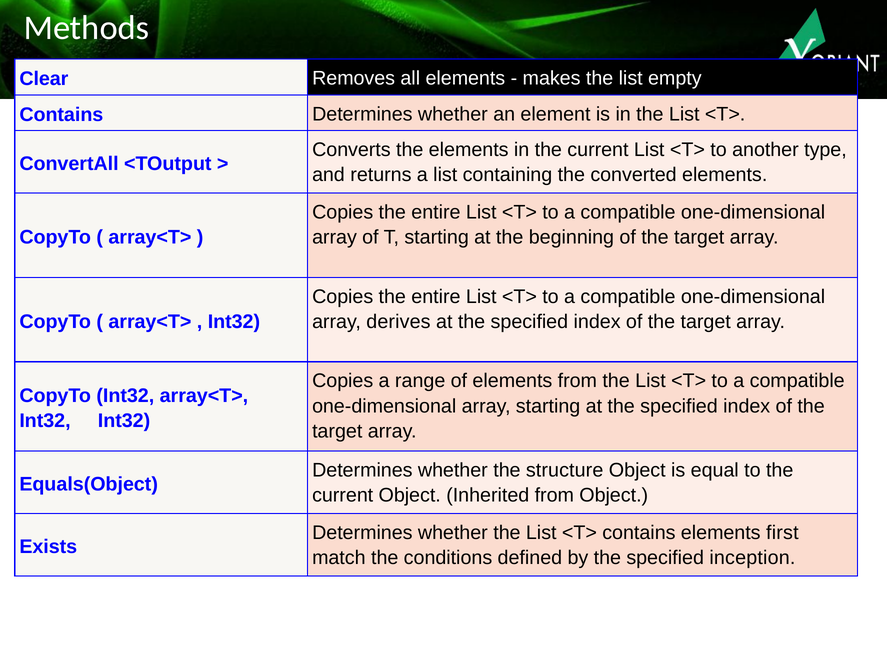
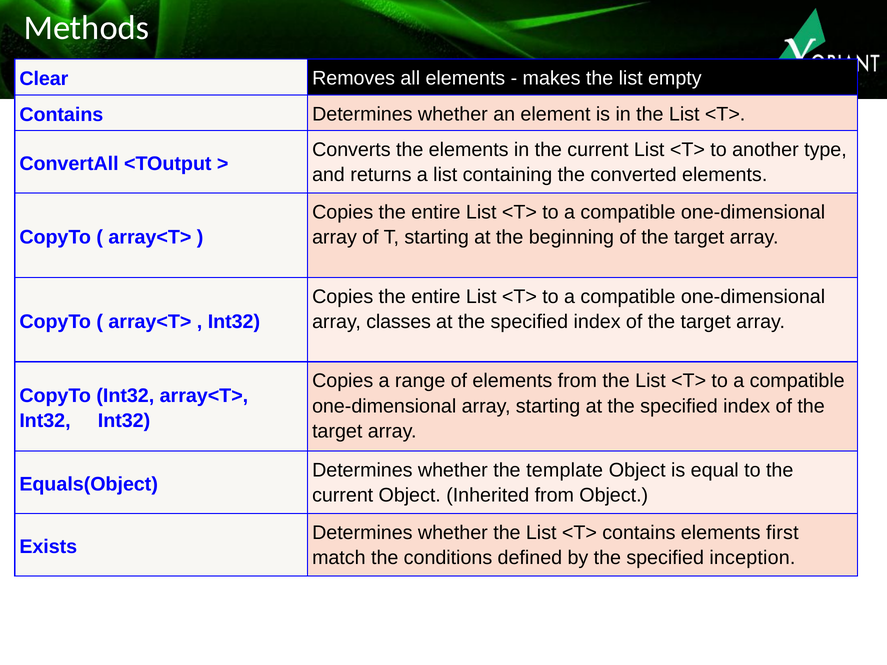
derives: derives -> classes
structure: structure -> template
